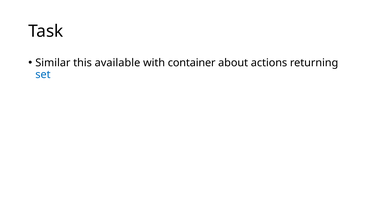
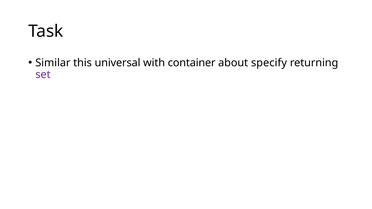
available: available -> universal
actions: actions -> specify
set colour: blue -> purple
